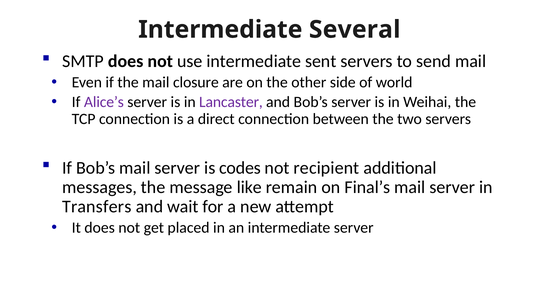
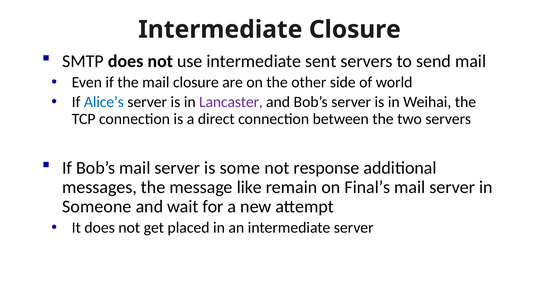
Intermediate Several: Several -> Closure
Alice’s colour: purple -> blue
codes: codes -> some
recipient: recipient -> response
Transfers: Transfers -> Someone
